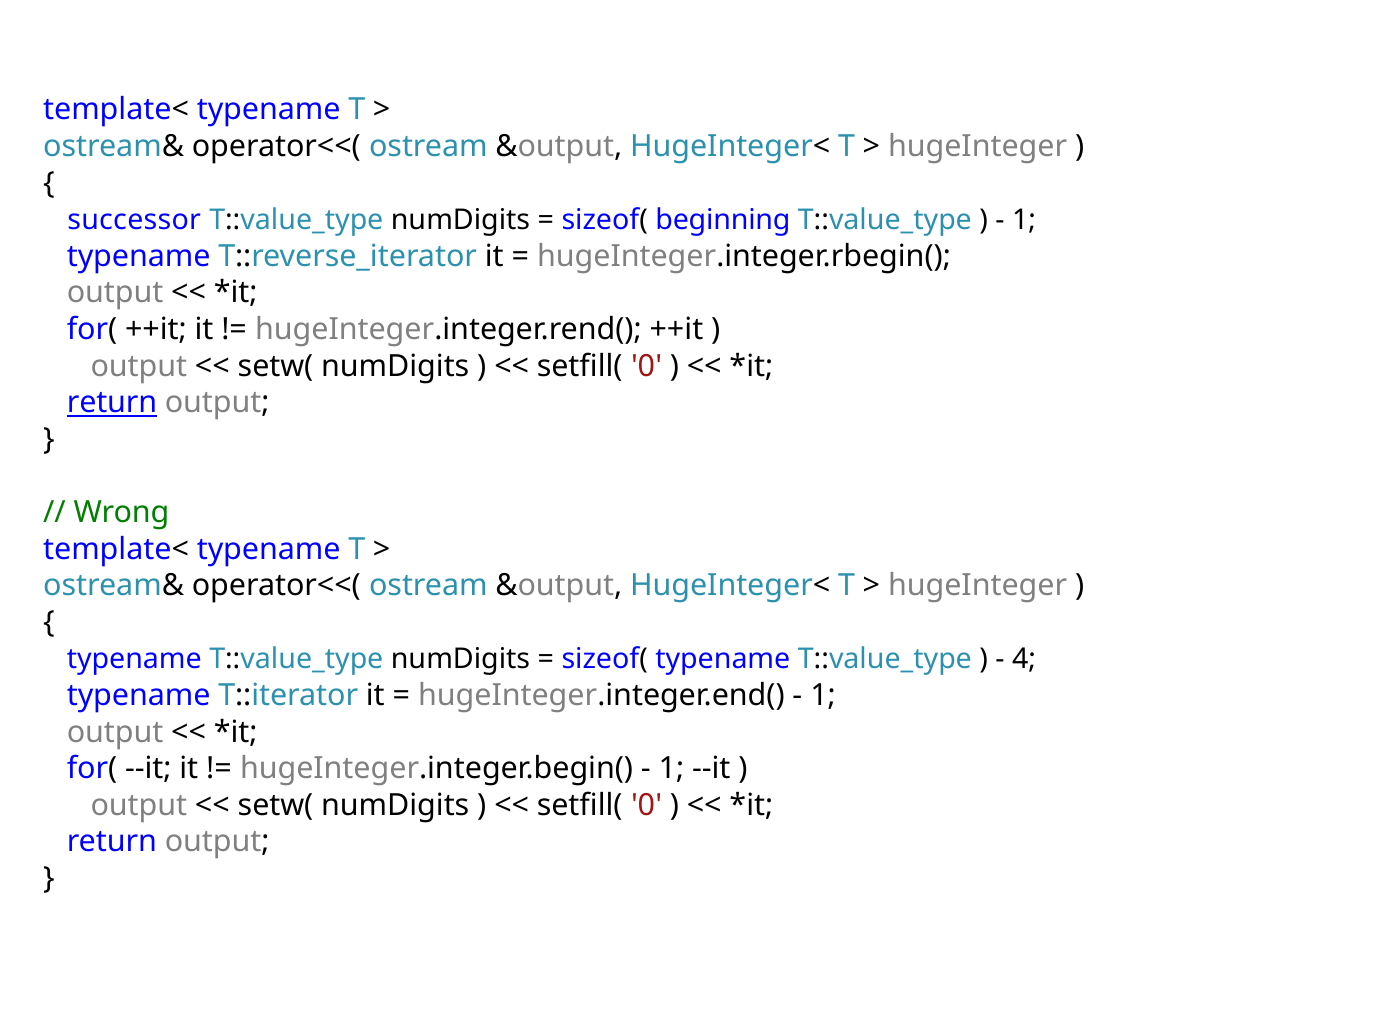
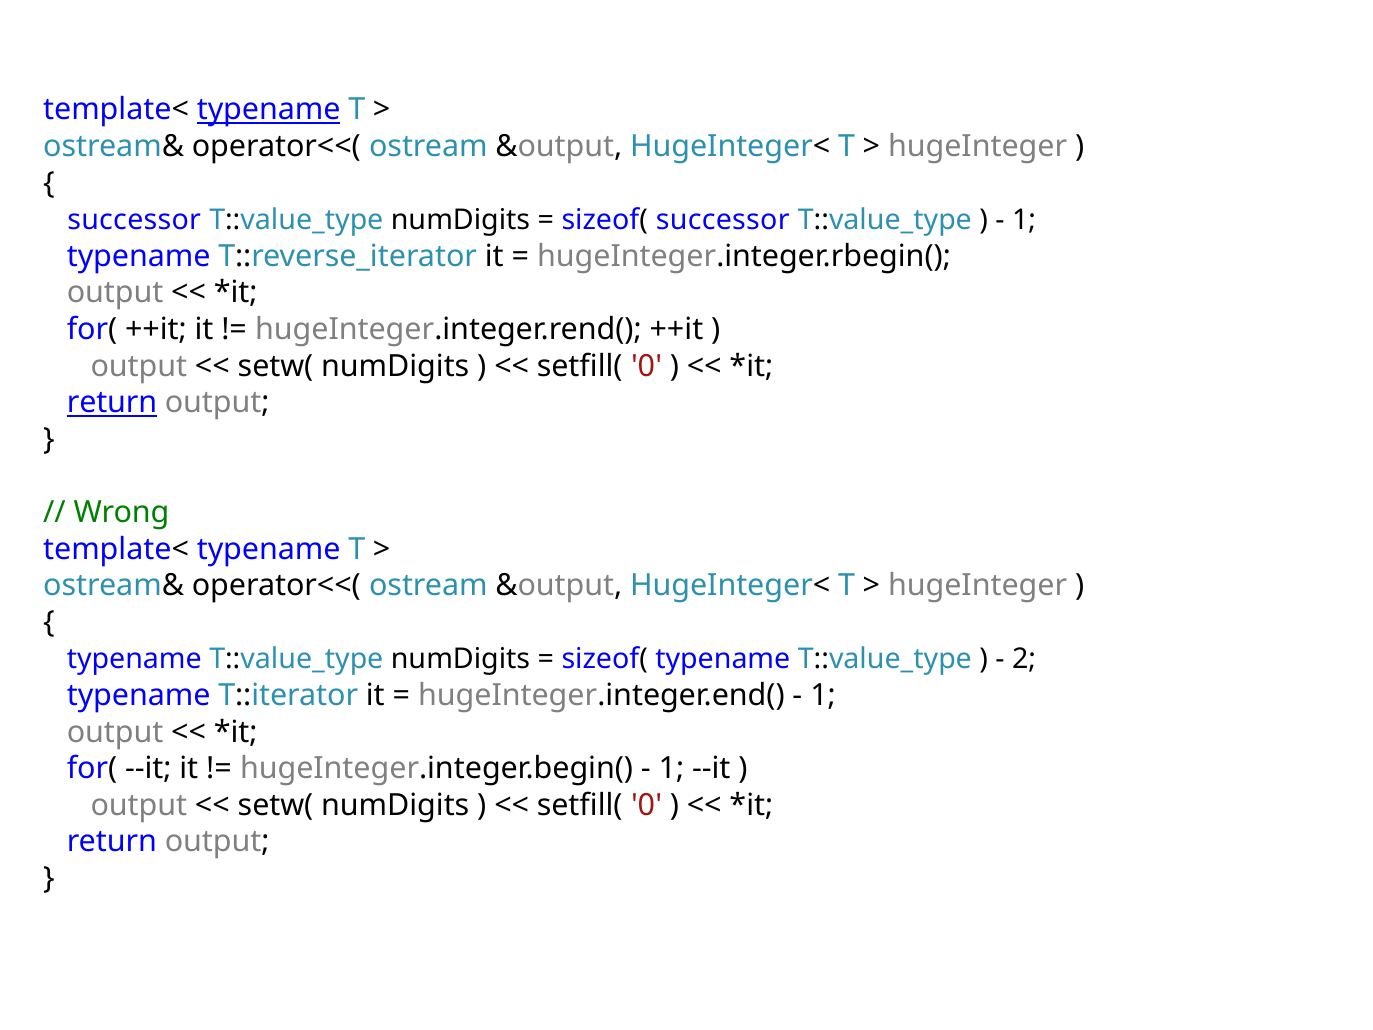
typename at (269, 110) underline: none -> present
sizeof( beginning: beginning -> successor
4: 4 -> 2
